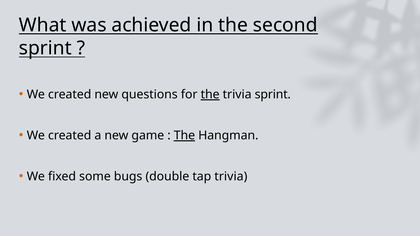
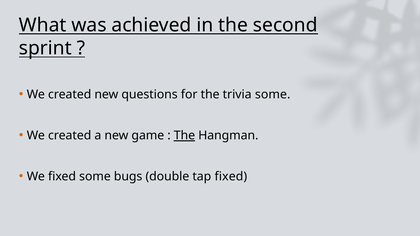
the at (210, 95) underline: present -> none
trivia sprint: sprint -> some
tap trivia: trivia -> fixed
